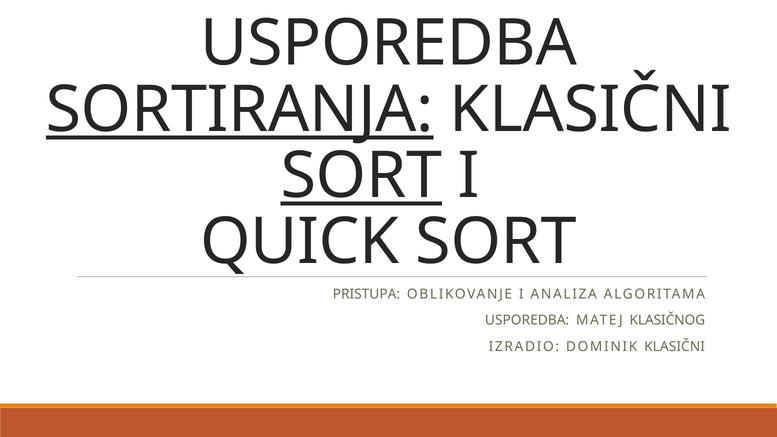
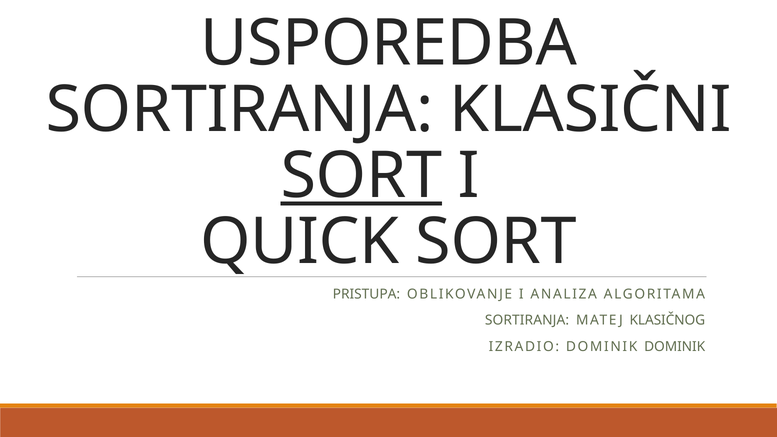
SORTIRANJA at (240, 110) underline: present -> none
USPOREDBA at (527, 320): USPOREDBA -> SORTIRANJA
DOMINIK KLASIČNI: KLASIČNI -> DOMINIK
